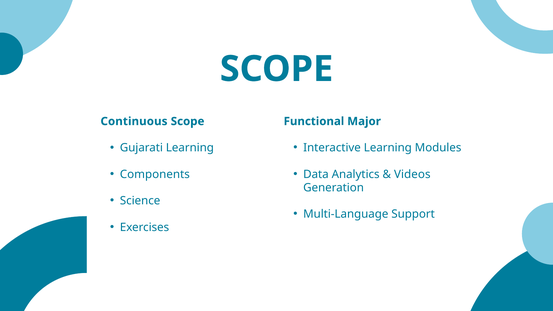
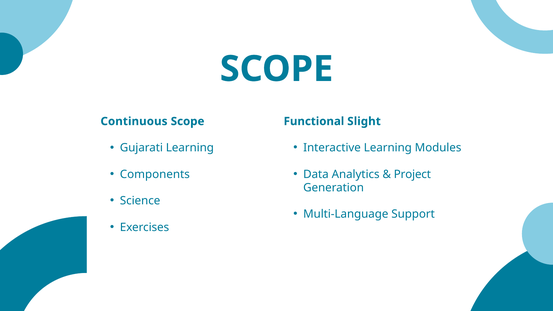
Major: Major -> Slight
Videos: Videos -> Project
